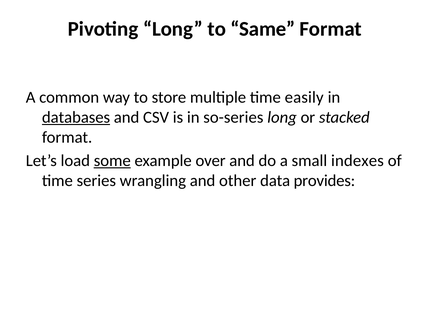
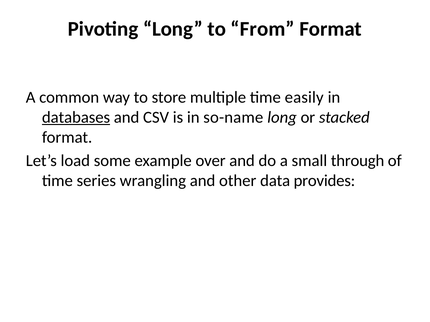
Same: Same -> From
so-series: so-series -> so-name
some underline: present -> none
indexes: indexes -> through
